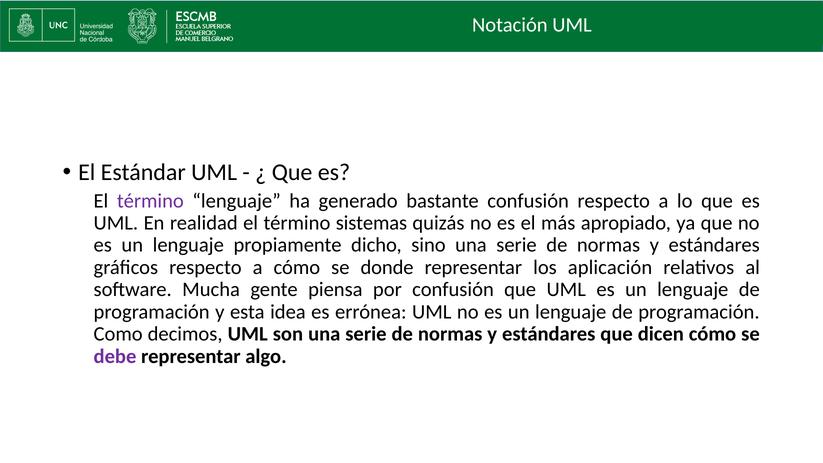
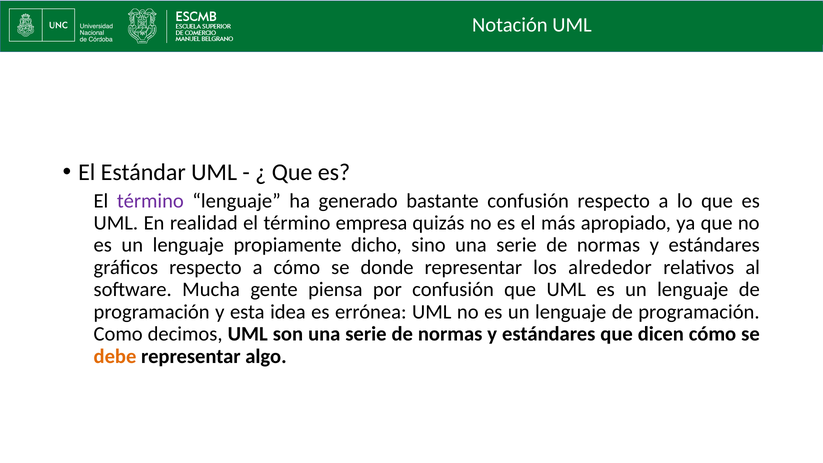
sistemas: sistemas -> empresa
aplicación: aplicación -> alrededor
debe colour: purple -> orange
